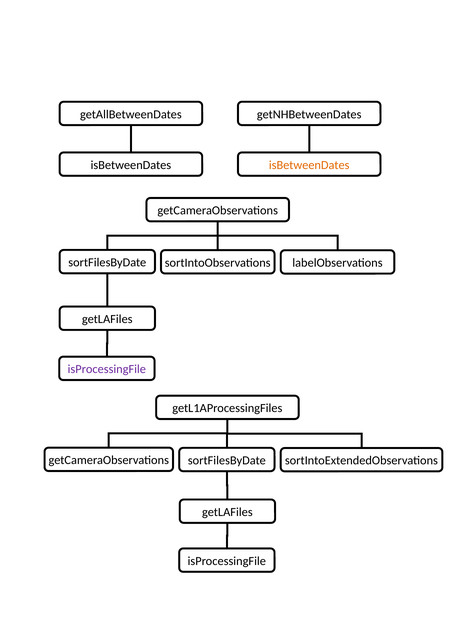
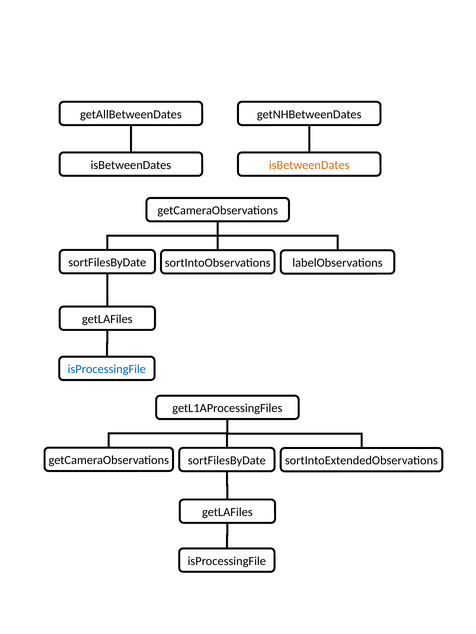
isProcessingFile at (107, 370) colour: purple -> blue
